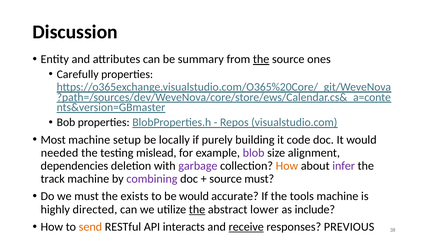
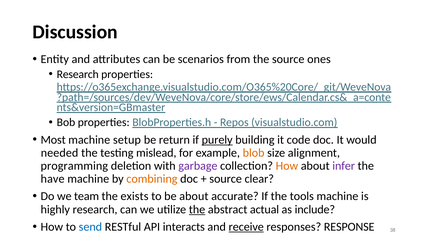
summary: summary -> scenarios
the at (261, 59) underline: present -> none
Carefully at (78, 74): Carefully -> Research
locally: locally -> return
purely underline: none -> present
blob colour: purple -> orange
dependencies: dependencies -> programming
track: track -> have
combining colour: purple -> orange
source must: must -> clear
we must: must -> team
be would: would -> about
highly directed: directed -> research
lower: lower -> actual
send colour: orange -> blue
PREVIOUS: PREVIOUS -> RESPONSE
